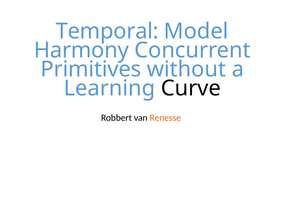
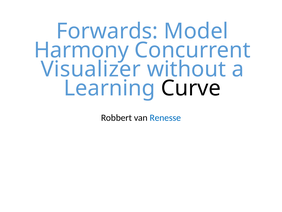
Temporal: Temporal -> Forwards
Primitives: Primitives -> Visualizer
Renesse colour: orange -> blue
